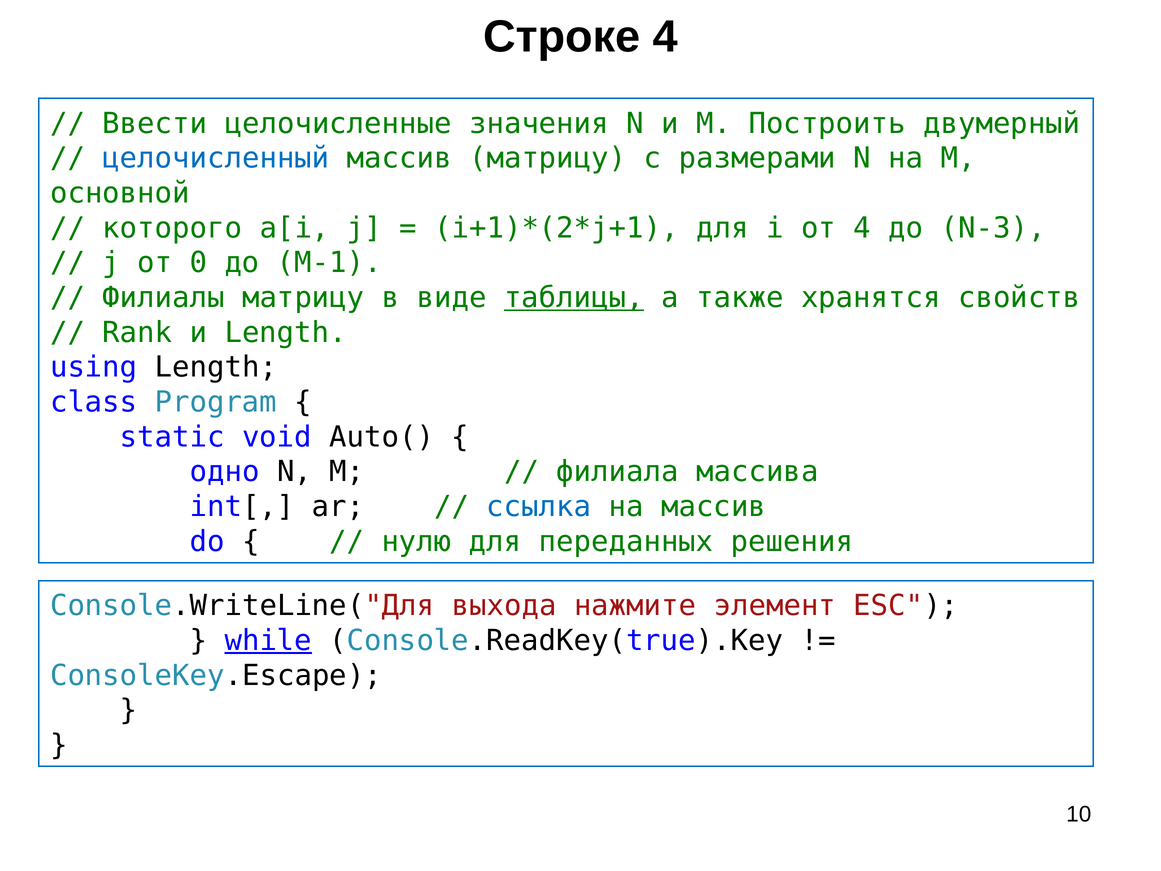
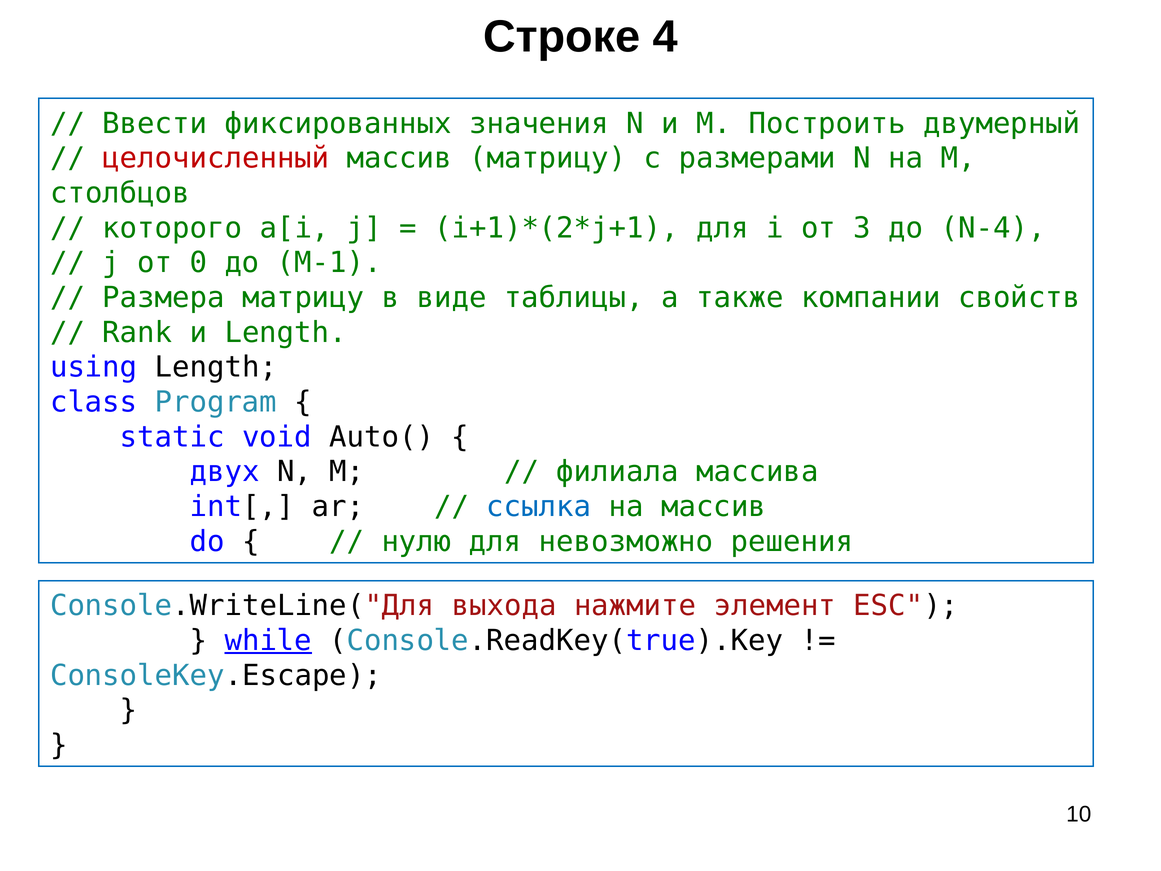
целочисленные: целочисленные -> фиксированных
целочисленный colour: blue -> red
основной: основной -> столбцов
от 4: 4 -> 3
N-3: N-3 -> N-4
Филиалы: Филиалы -> Размера
таблицы underline: present -> none
хранятся: хранятся -> компании
одно: одно -> двух
переданных: переданных -> невозможно
